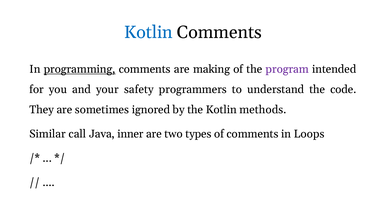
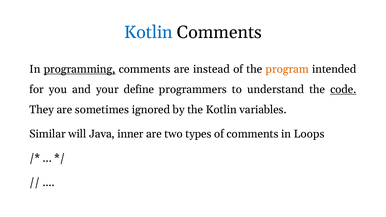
making: making -> instead
program colour: purple -> orange
safety: safety -> define
code underline: none -> present
methods: methods -> variables
call: call -> will
